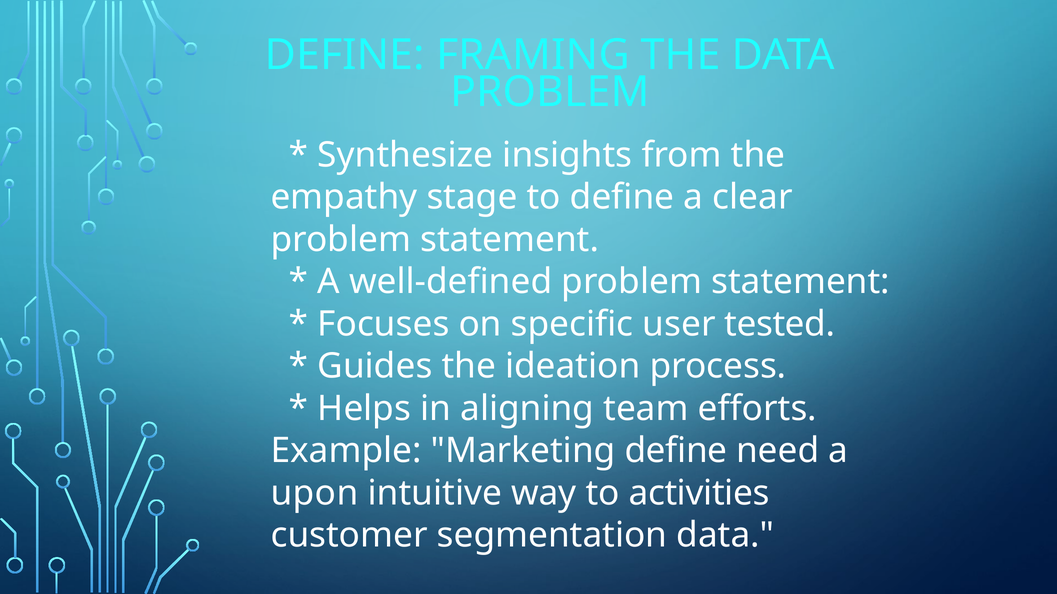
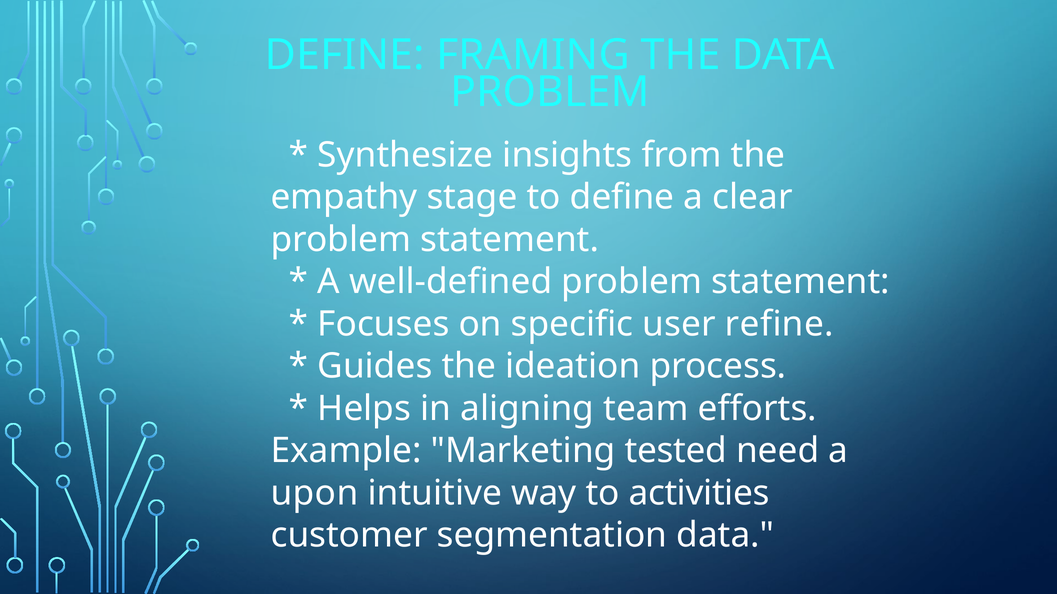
tested: tested -> refine
Marketing define: define -> tested
